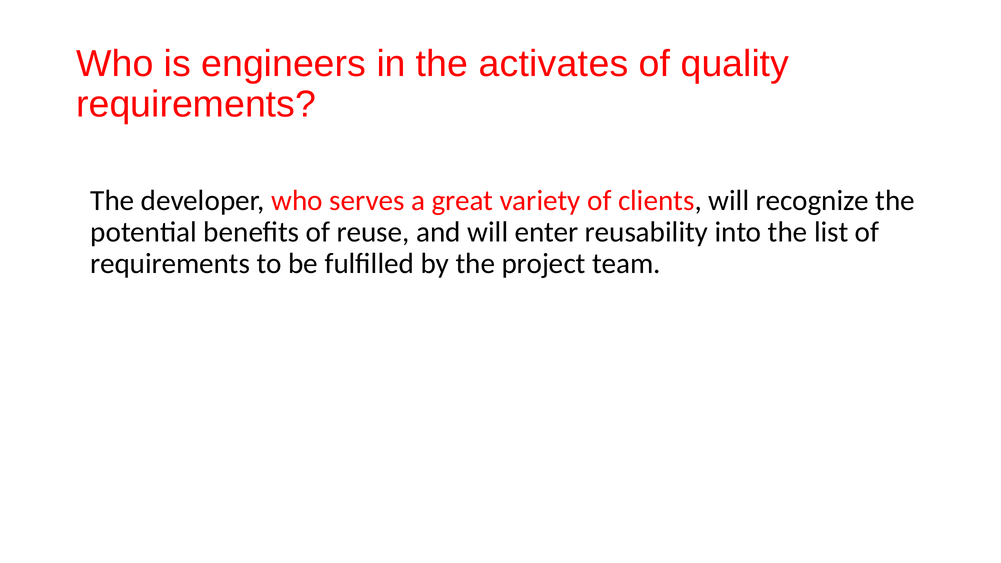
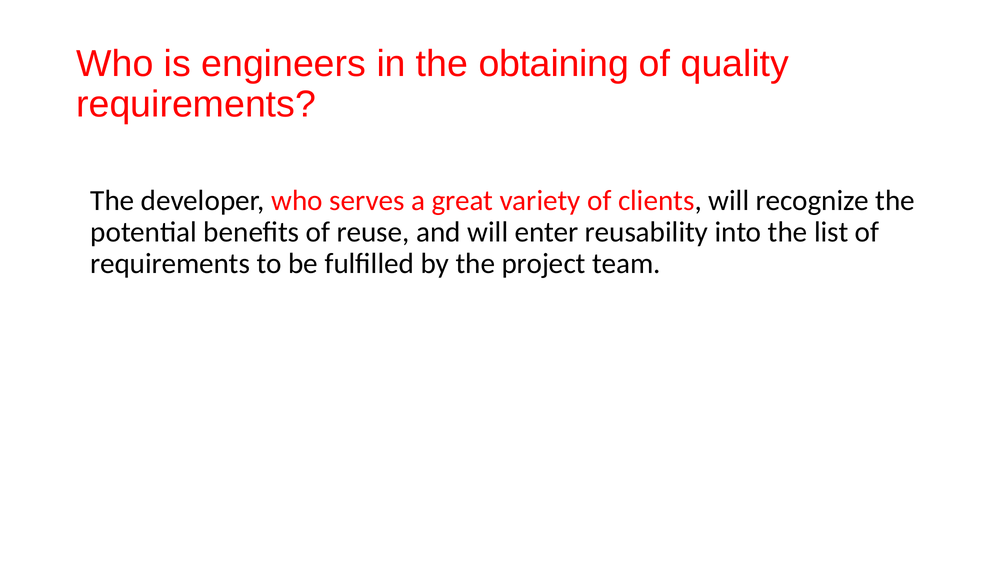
activates: activates -> obtaining
